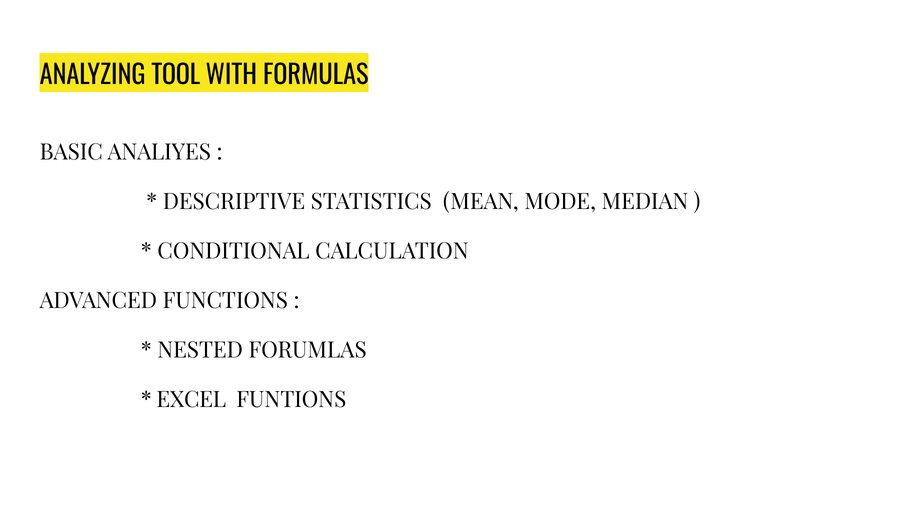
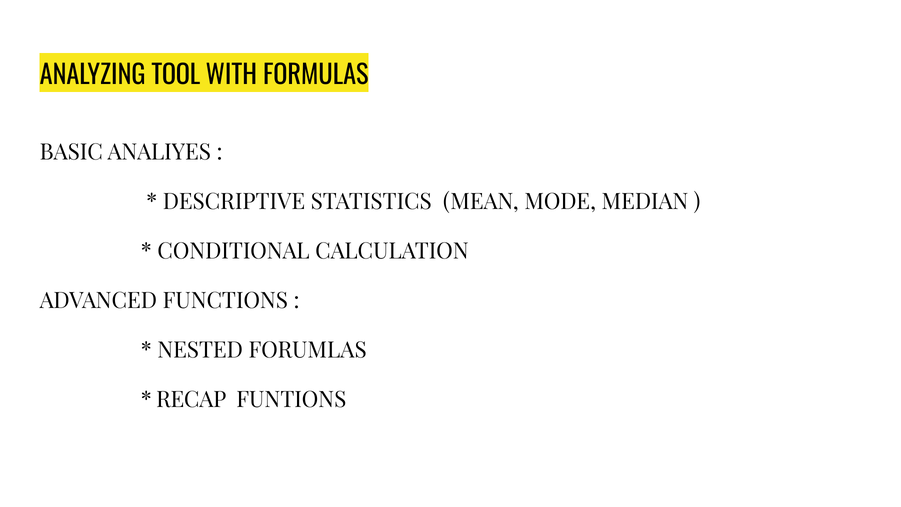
EXCEL: EXCEL -> RECAP
